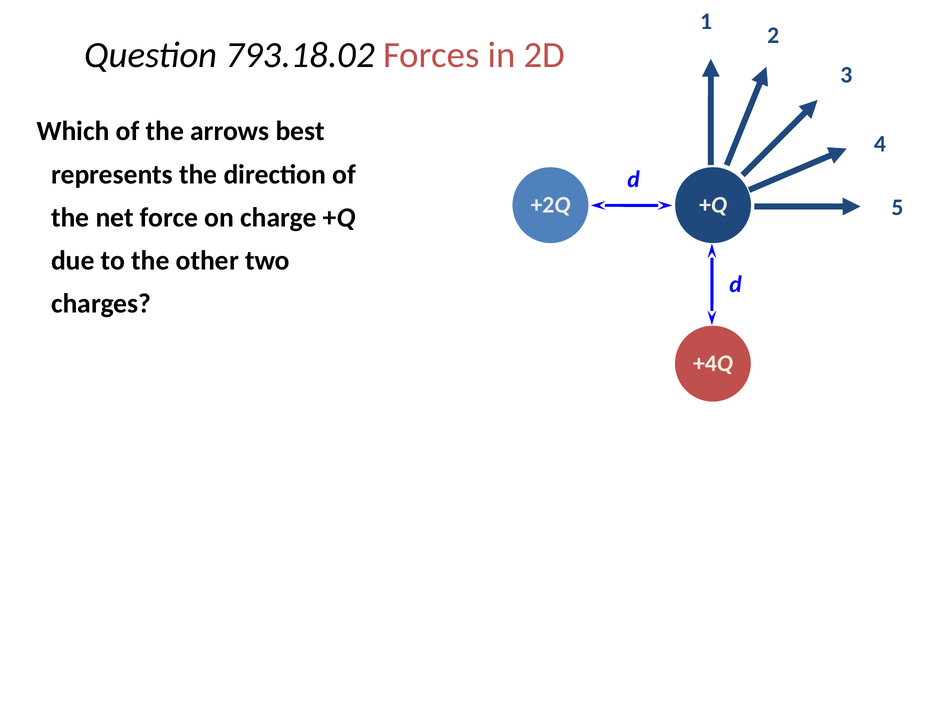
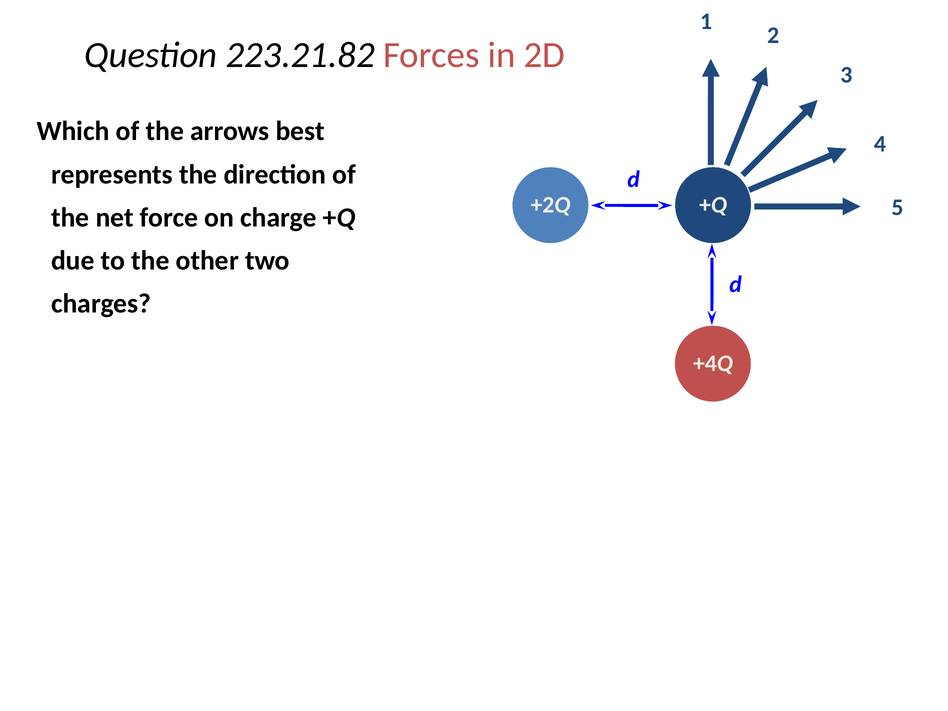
793.18.02: 793.18.02 -> 223.21.82
